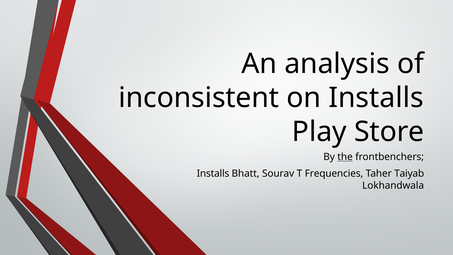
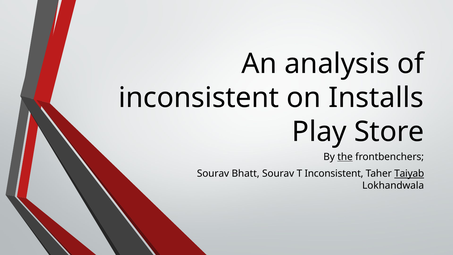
Installs at (213, 173): Installs -> Sourav
T Frequencies: Frequencies -> Inconsistent
Taiyab underline: none -> present
